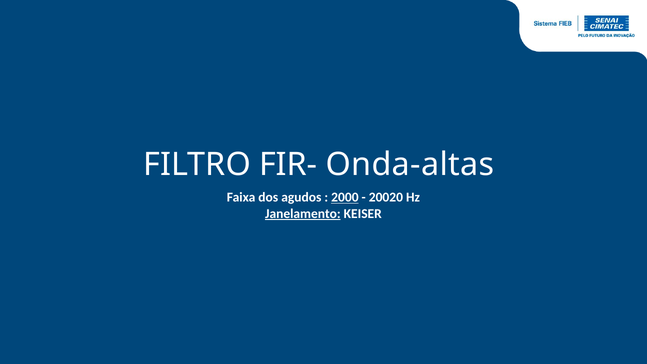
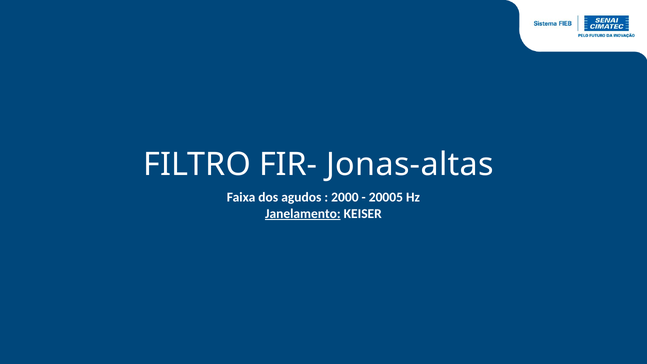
Onda-altas: Onda-altas -> Jonas-altas
2000 underline: present -> none
20020: 20020 -> 20005
